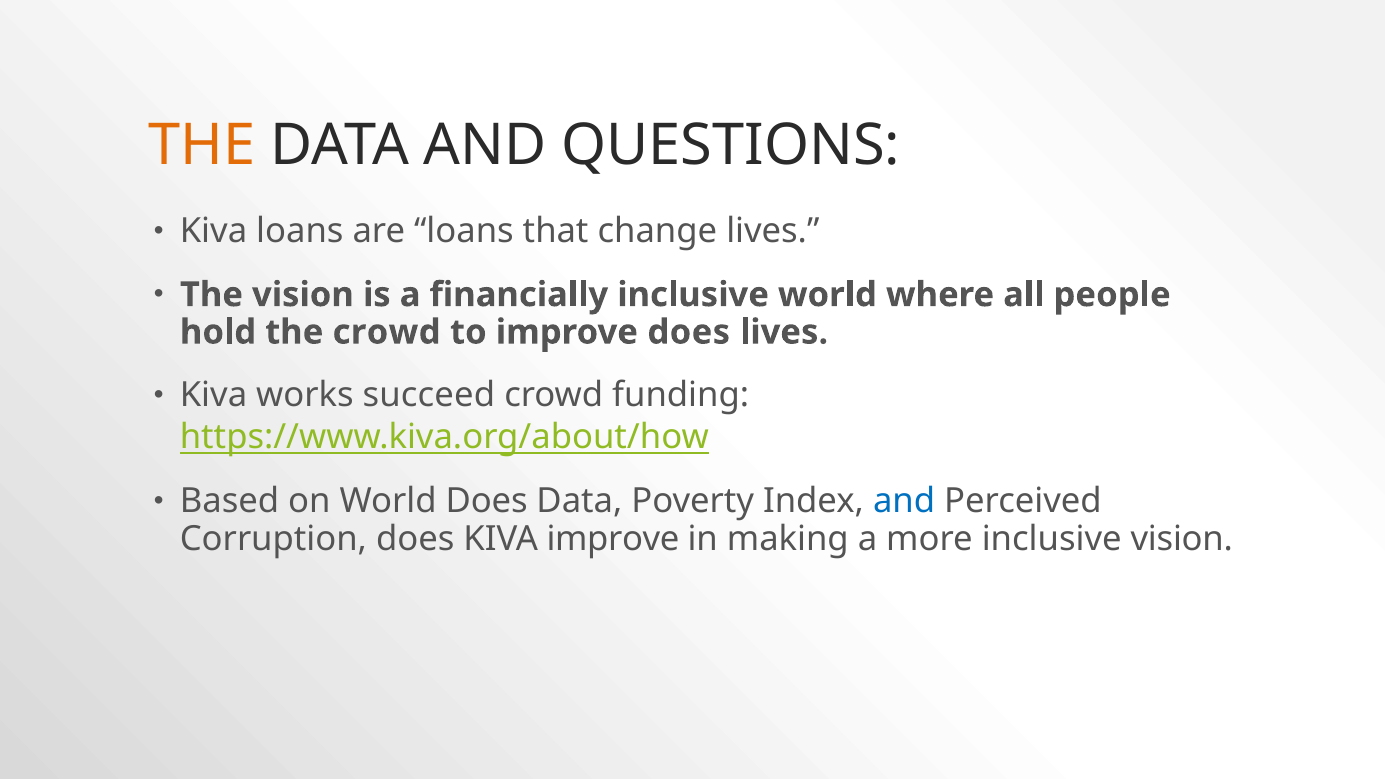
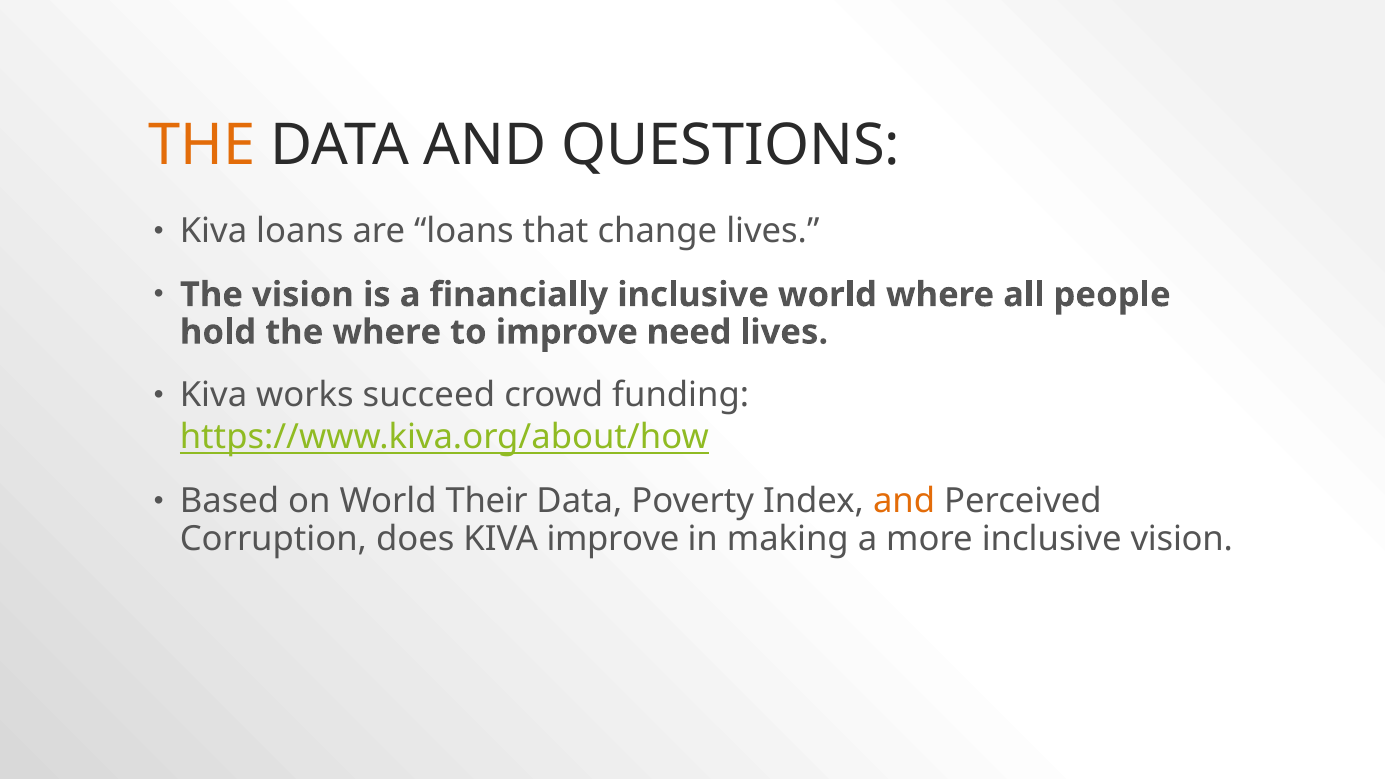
the crowd: crowd -> where
improve does: does -> need
World Does: Does -> Their
and at (904, 502) colour: blue -> orange
